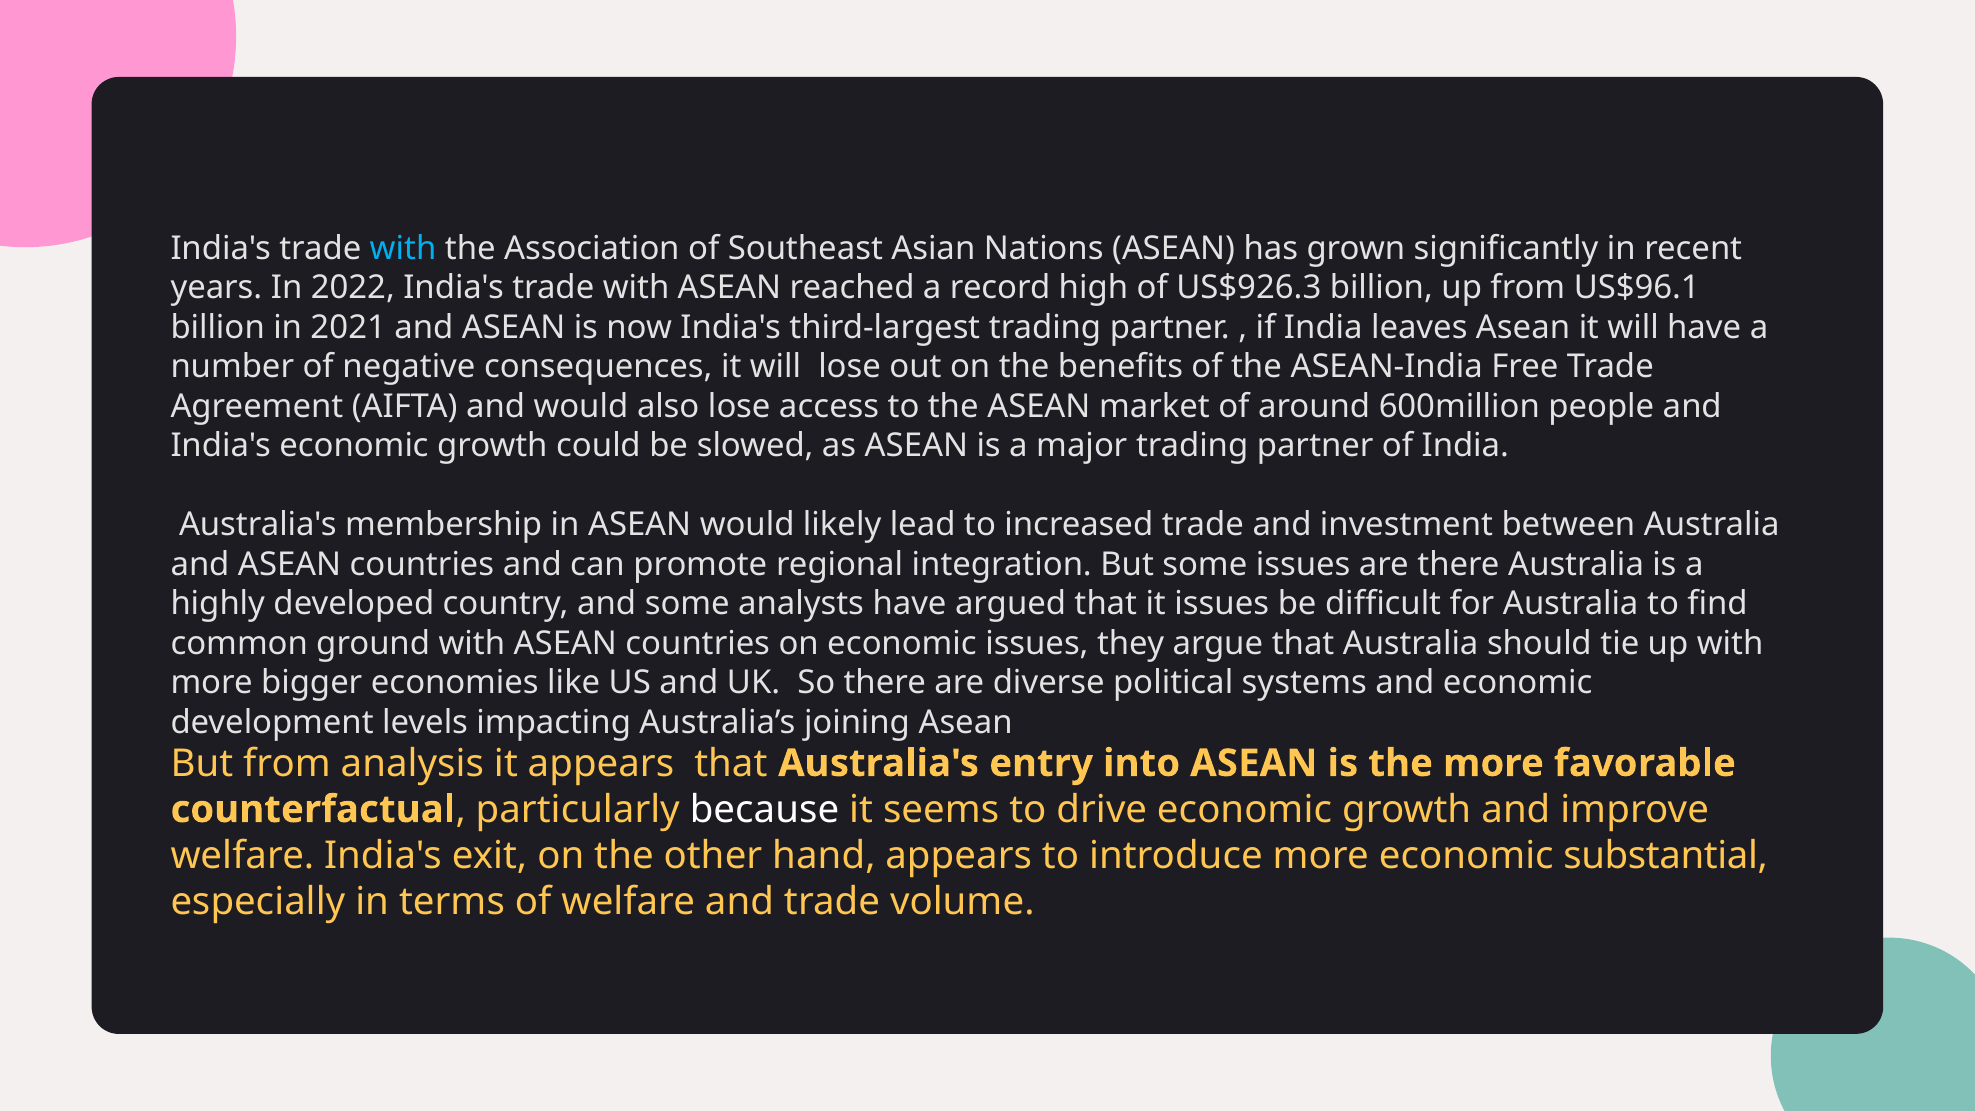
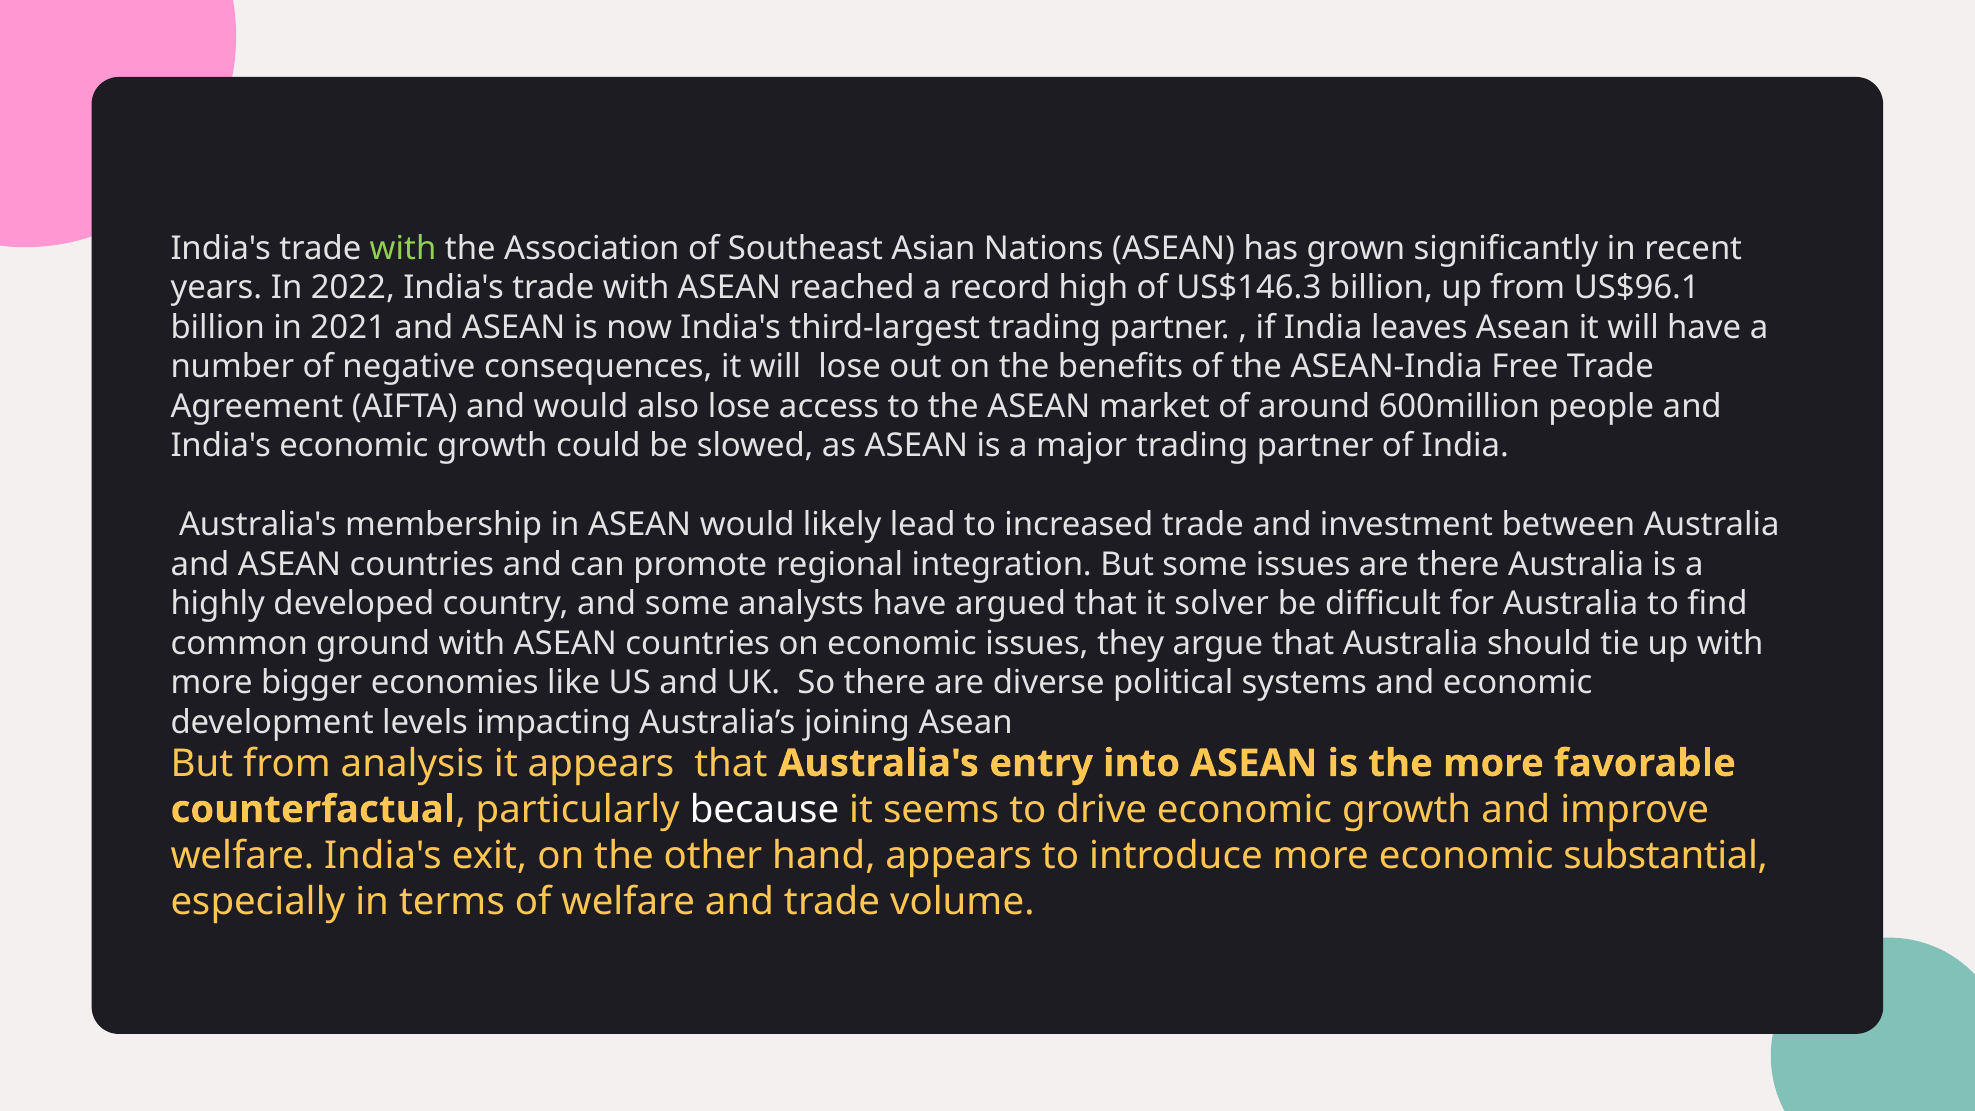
with at (403, 248) colour: light blue -> light green
US$926.3: US$926.3 -> US$146.3
it issues: issues -> solver
